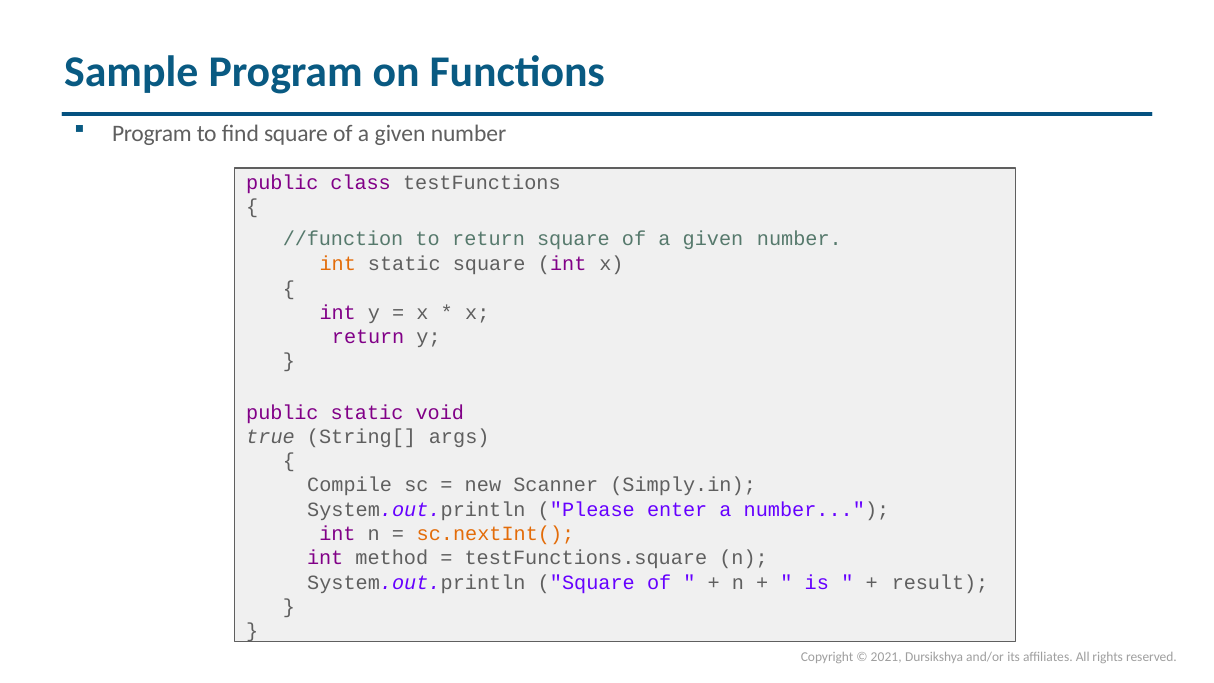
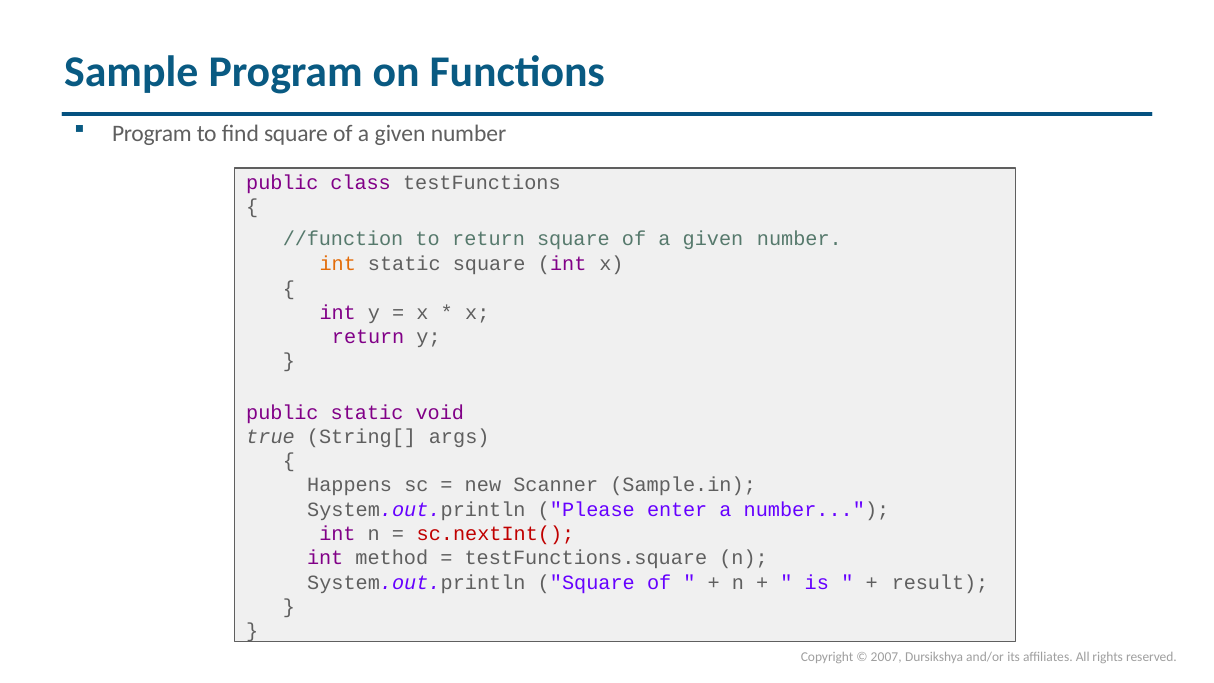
Compile: Compile -> Happens
Simply.in: Simply.in -> Sample.in
sc.nextInt( colour: orange -> red
2021: 2021 -> 2007
